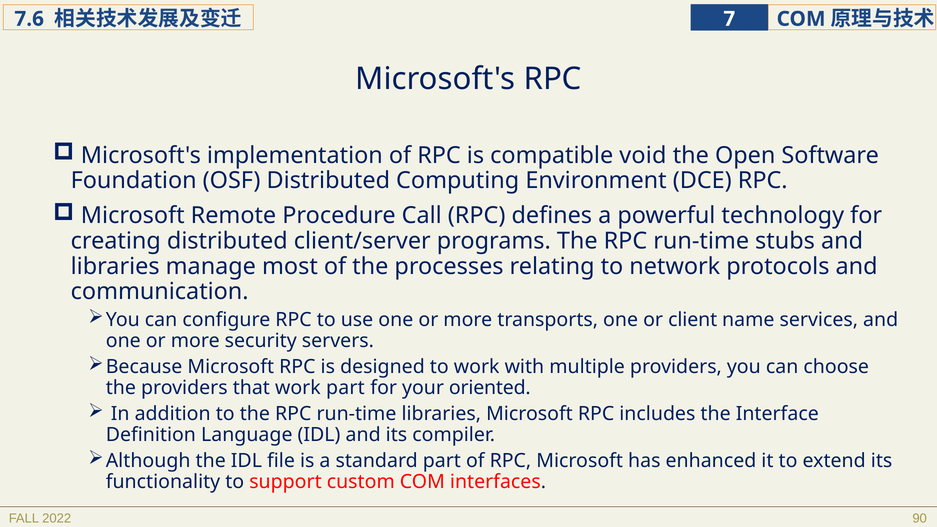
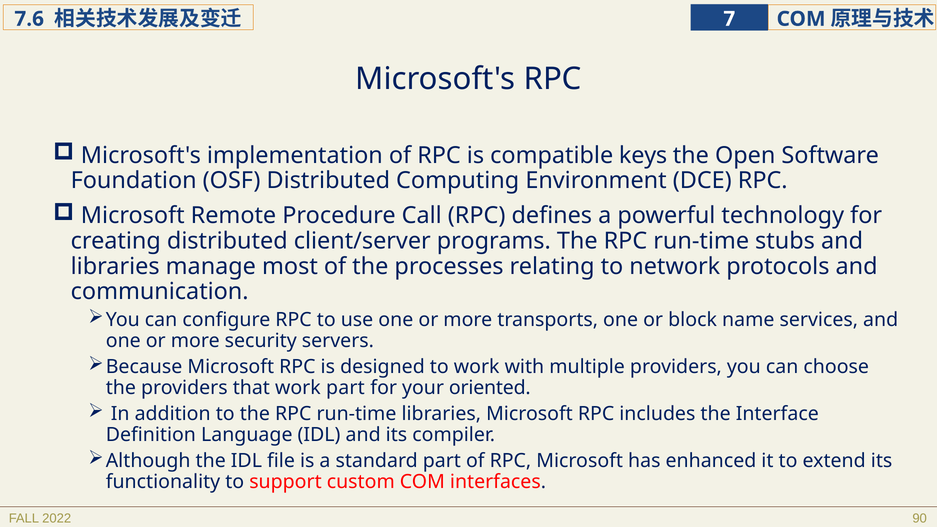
void: void -> keys
client: client -> block
